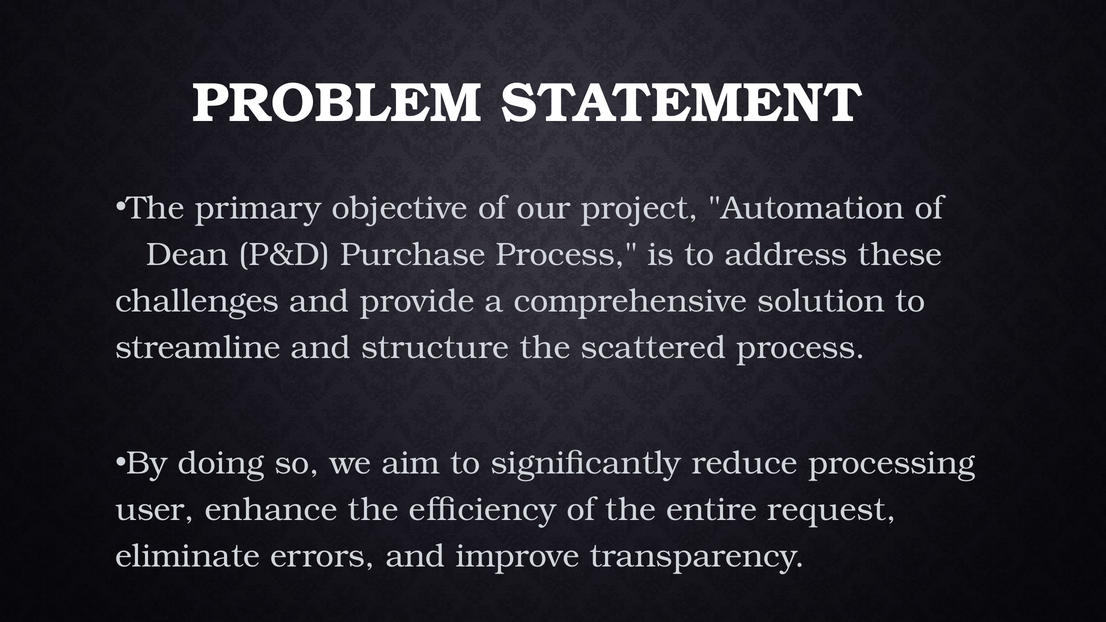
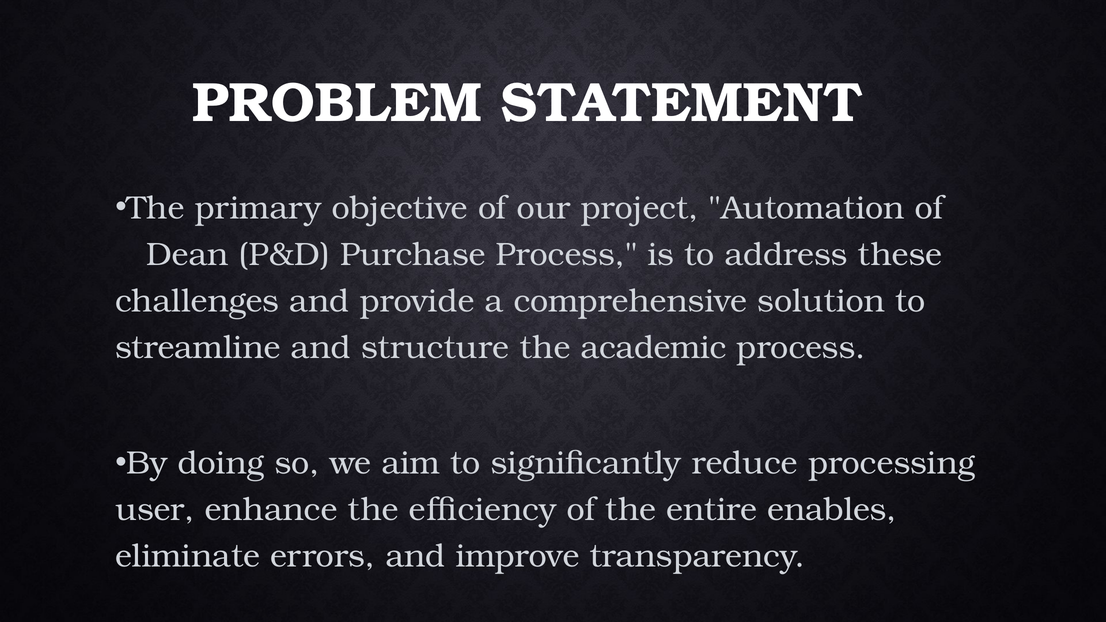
scattered: scattered -> academic
request: request -> enables
